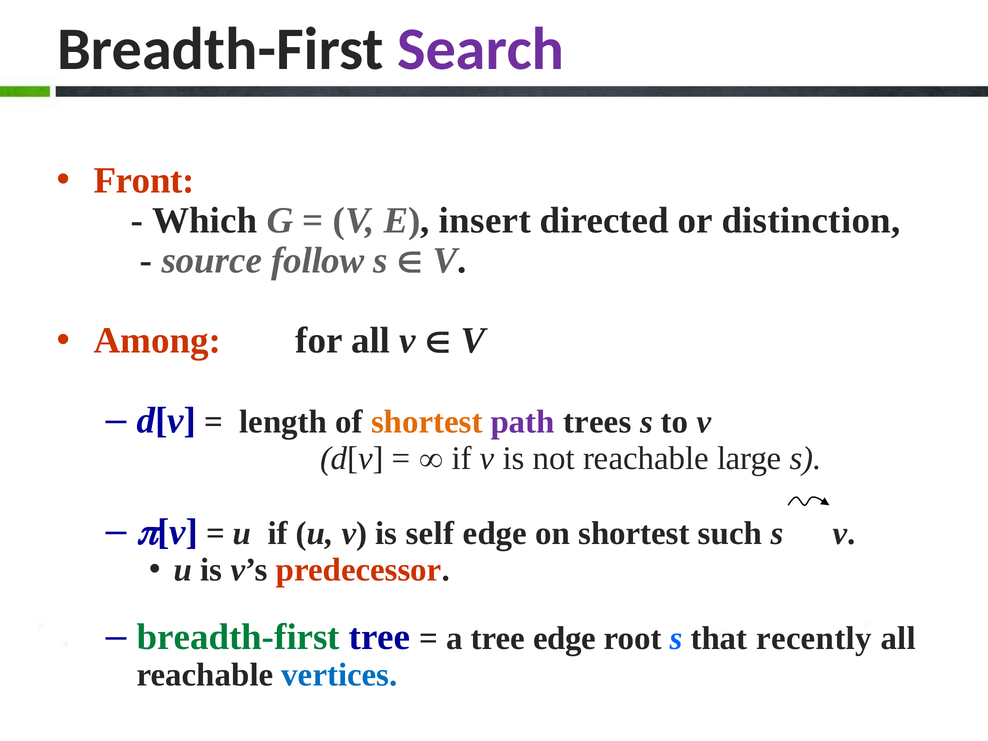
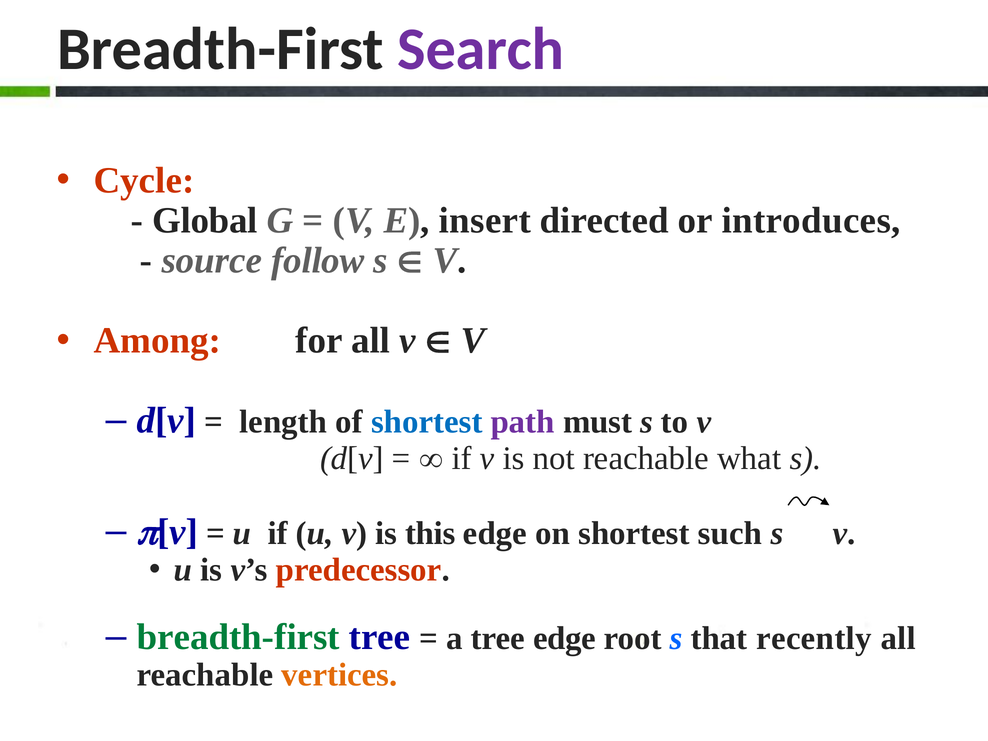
Front: Front -> Cycle
Which: Which -> Global
distinction: distinction -> introduces
shortest at (427, 422) colour: orange -> blue
trees: trees -> must
large: large -> what
self: self -> this
vertices colour: blue -> orange
